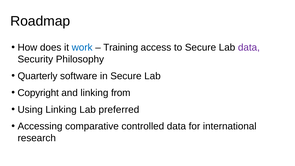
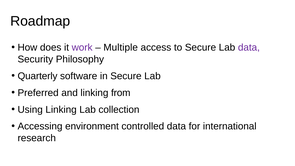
work colour: blue -> purple
Training: Training -> Multiple
Copyright: Copyright -> Preferred
preferred: preferred -> collection
comparative: comparative -> environment
